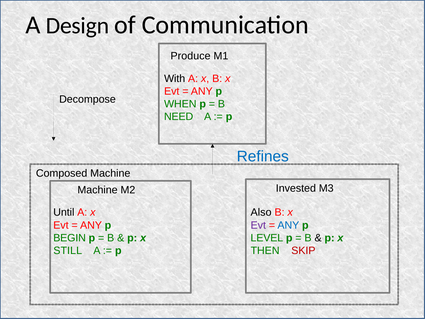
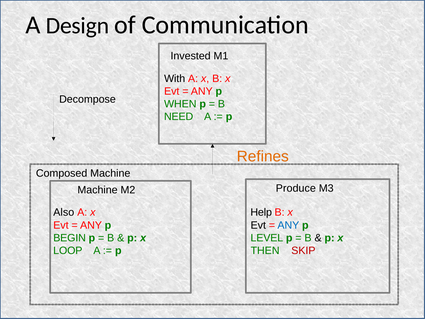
Produce: Produce -> Invested
Refines colour: blue -> orange
Invested: Invested -> Produce
Until: Until -> Also
Also: Also -> Help
Evt at (258, 225) colour: purple -> black
STILL: STILL -> LOOP
